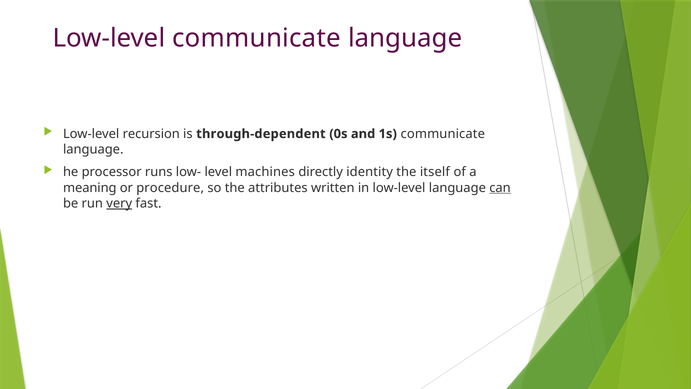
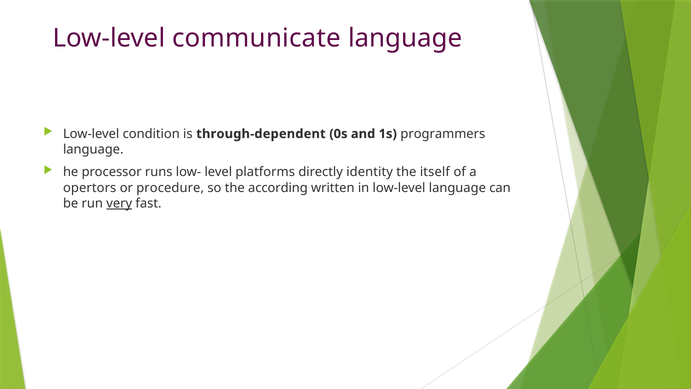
recursion: recursion -> condition
1s communicate: communicate -> programmers
machines: machines -> platforms
meaning: meaning -> opertors
attributes: attributes -> according
can underline: present -> none
